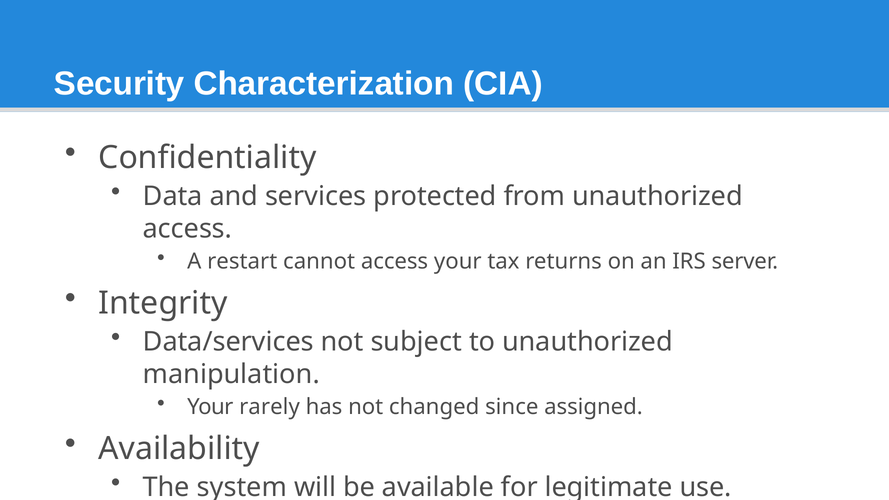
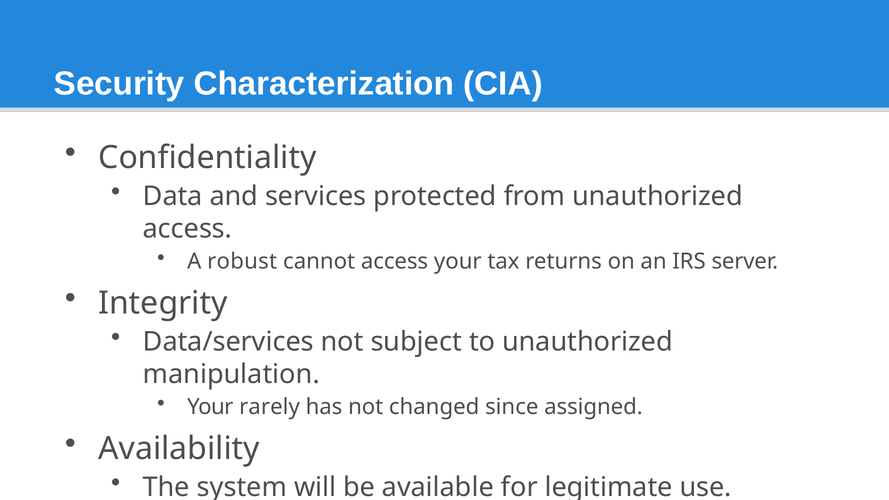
restart: restart -> robust
